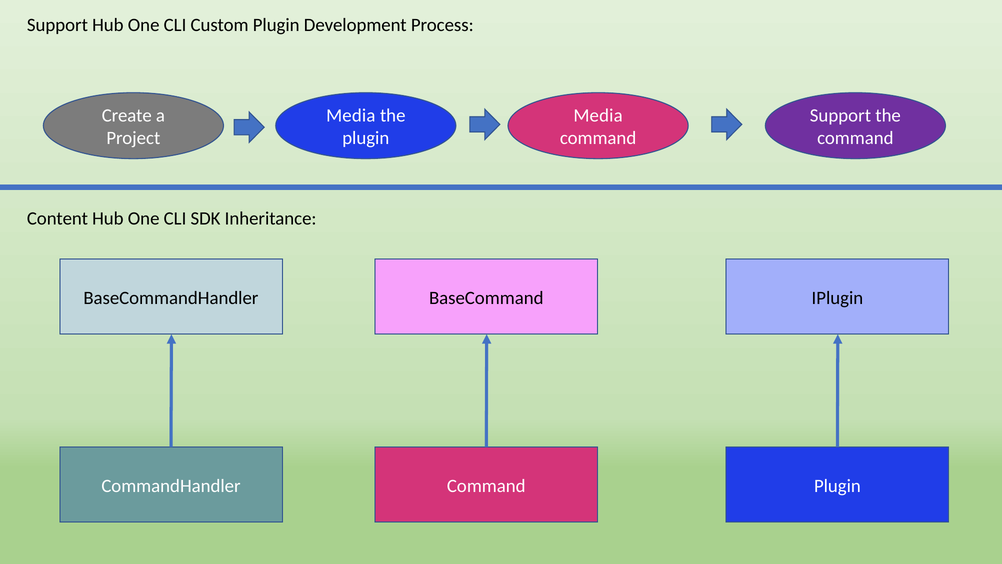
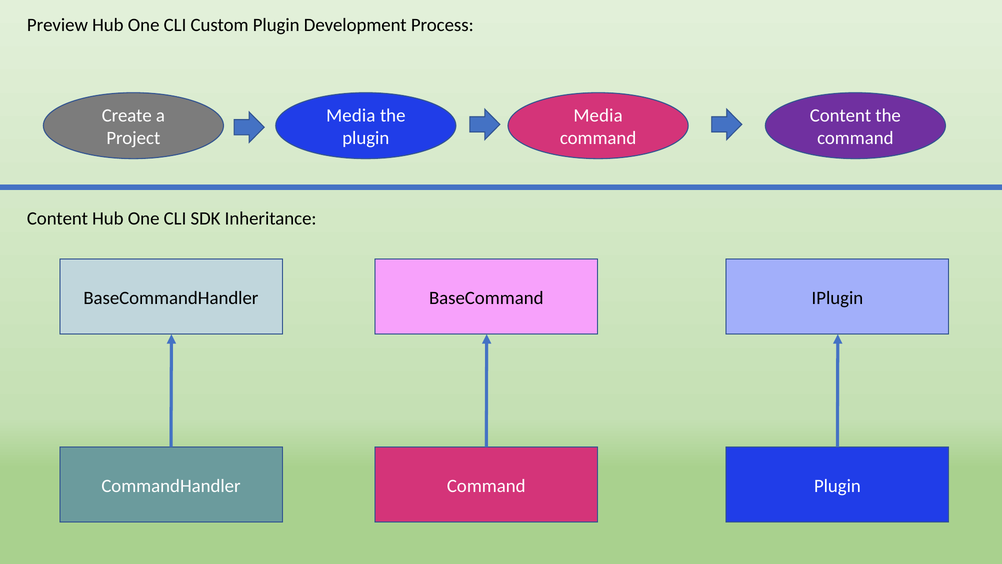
Support at (57, 25): Support -> Preview
Support at (840, 116): Support -> Content
